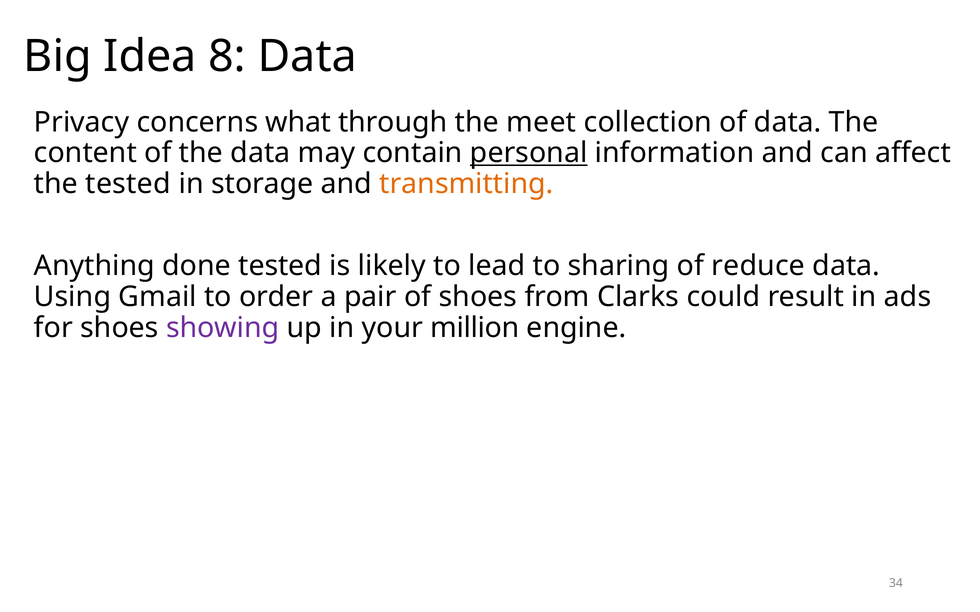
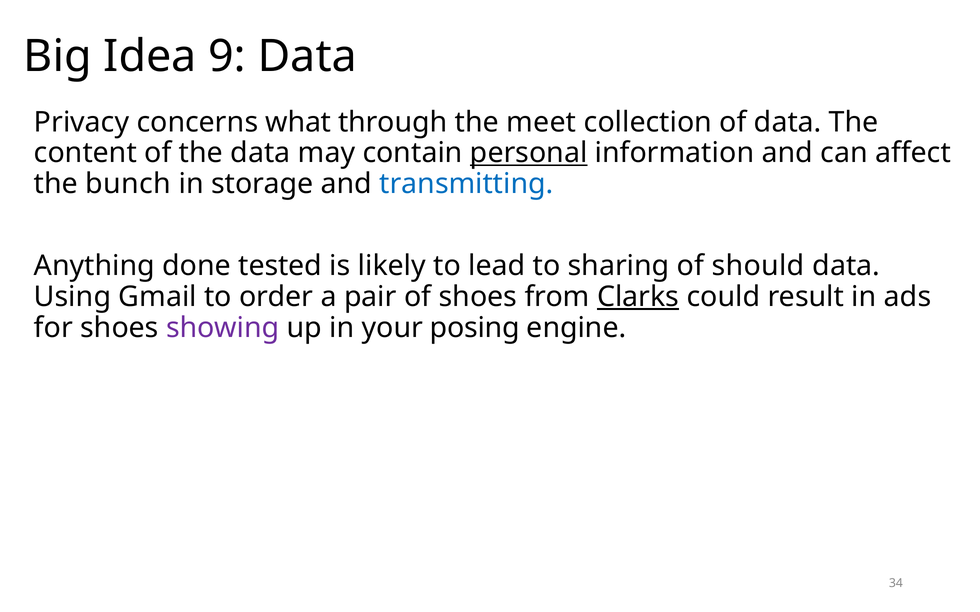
8: 8 -> 9
the tested: tested -> bunch
transmitting colour: orange -> blue
reduce: reduce -> should
Clarks underline: none -> present
million: million -> posing
